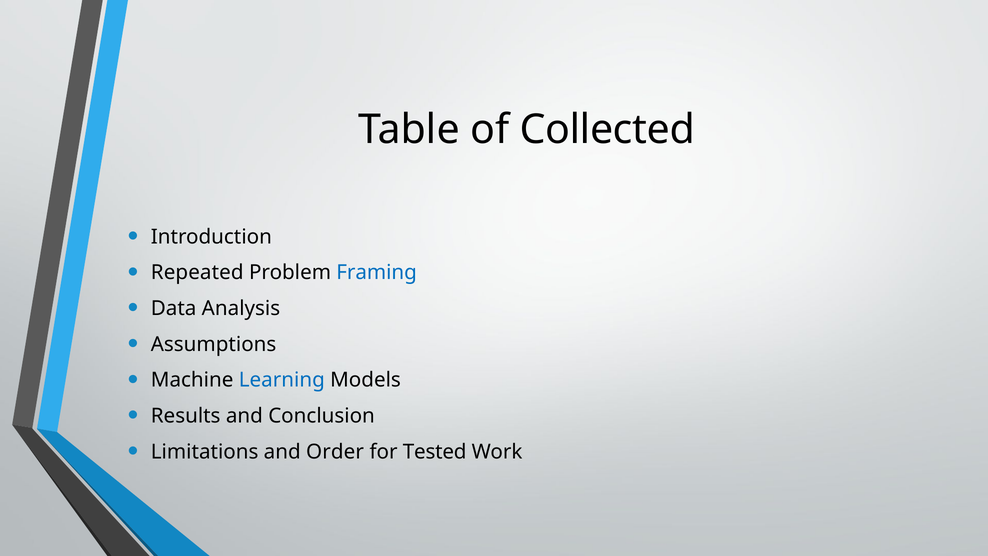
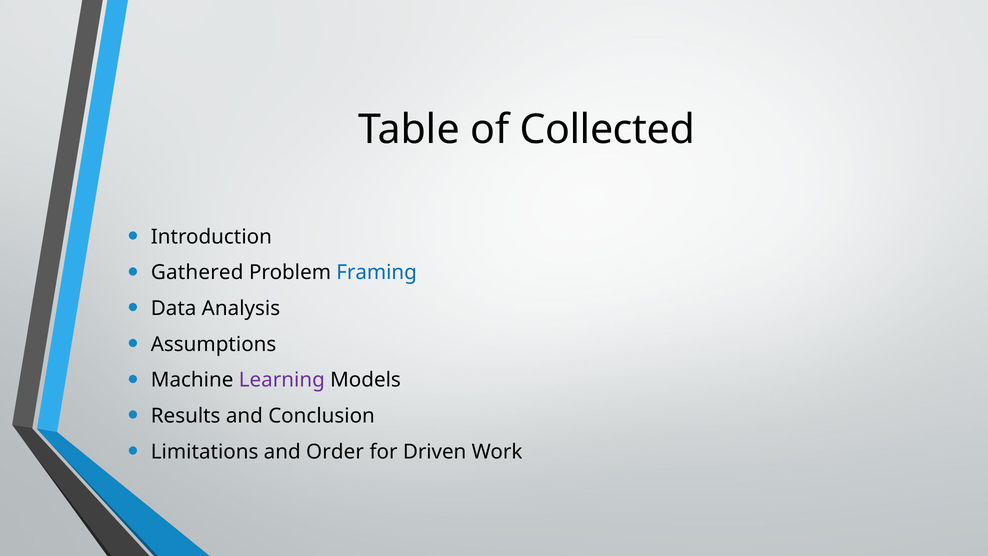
Repeated: Repeated -> Gathered
Learning colour: blue -> purple
Tested: Tested -> Driven
